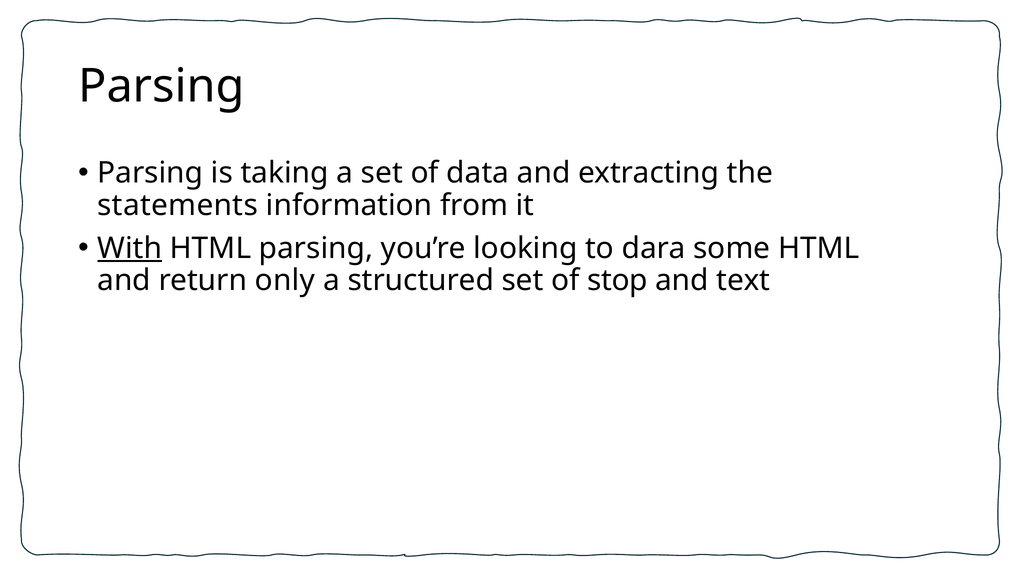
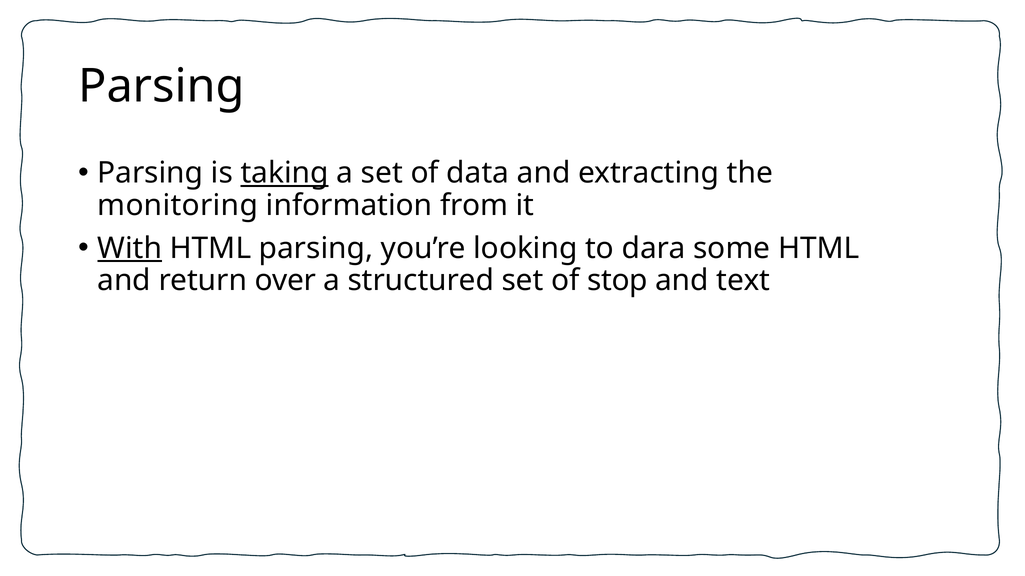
taking underline: none -> present
statements: statements -> monitoring
only: only -> over
